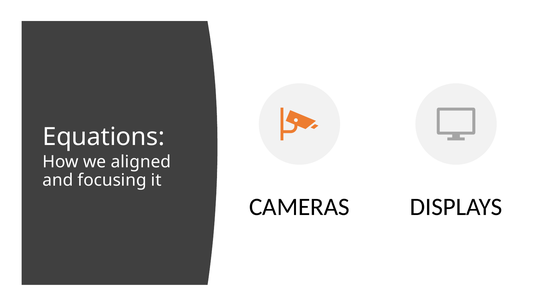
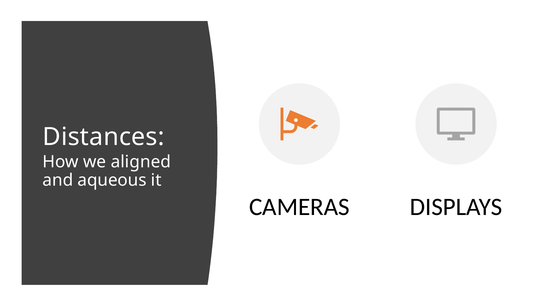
Equations: Equations -> Distances
focusing: focusing -> aqueous
